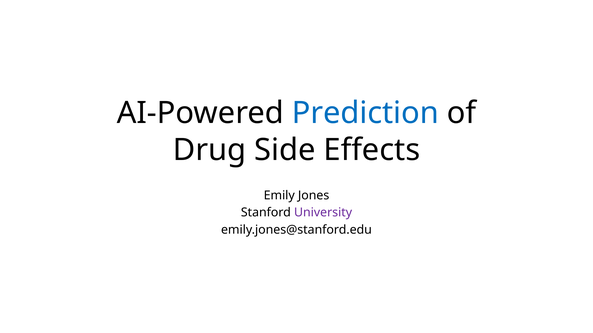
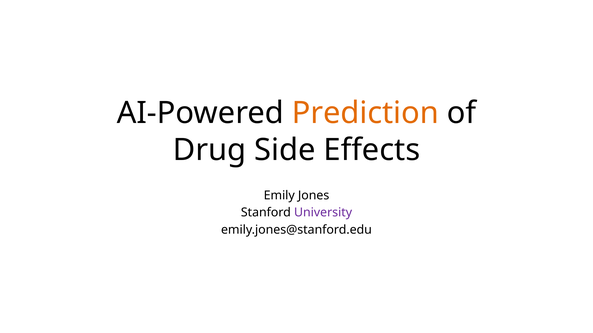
Prediction colour: blue -> orange
